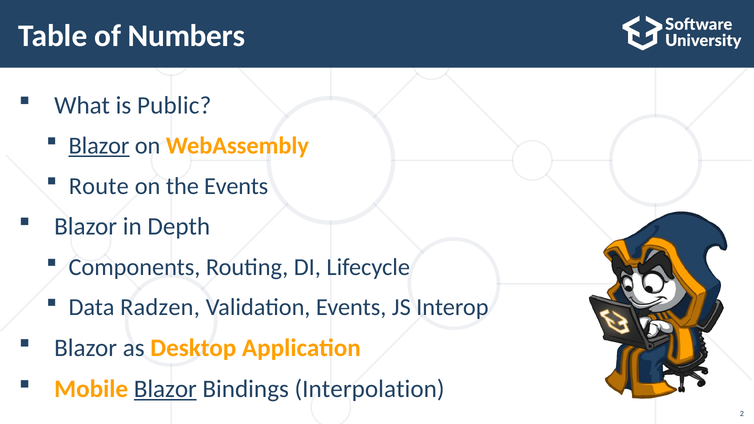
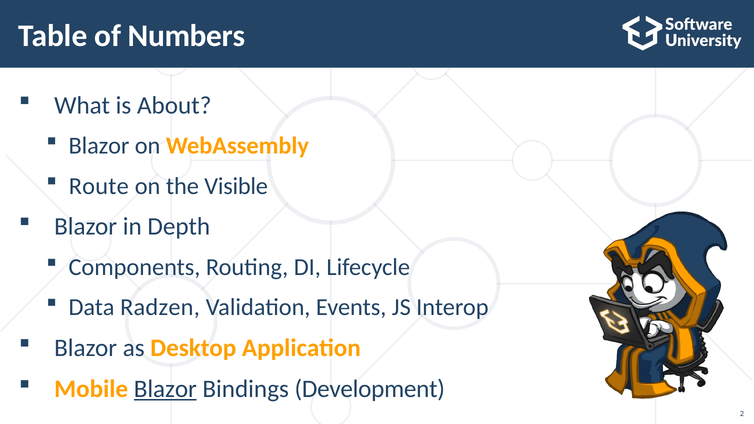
Public: Public -> About
Blazor at (99, 146) underline: present -> none
the Events: Events -> Visible
Interpolation: Interpolation -> Development
